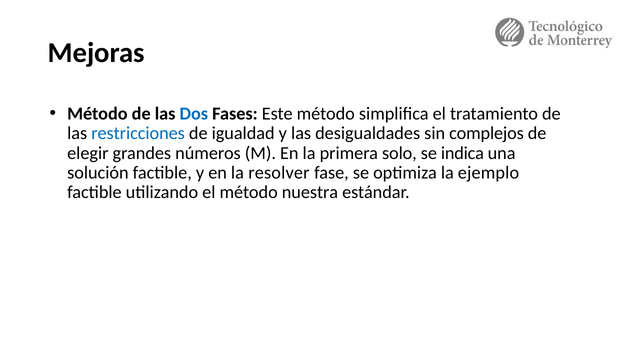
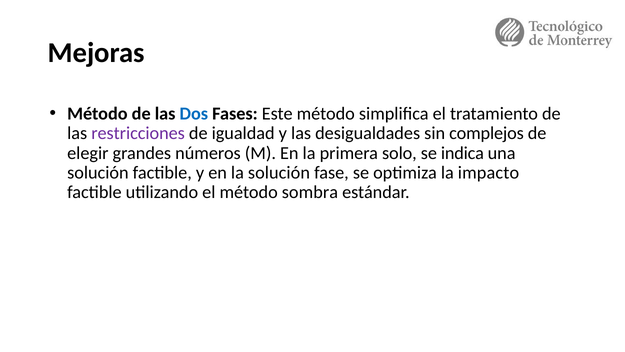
restricciones colour: blue -> purple
la resolver: resolver -> solución
ejemplo: ejemplo -> impacto
nuestra: nuestra -> sombra
